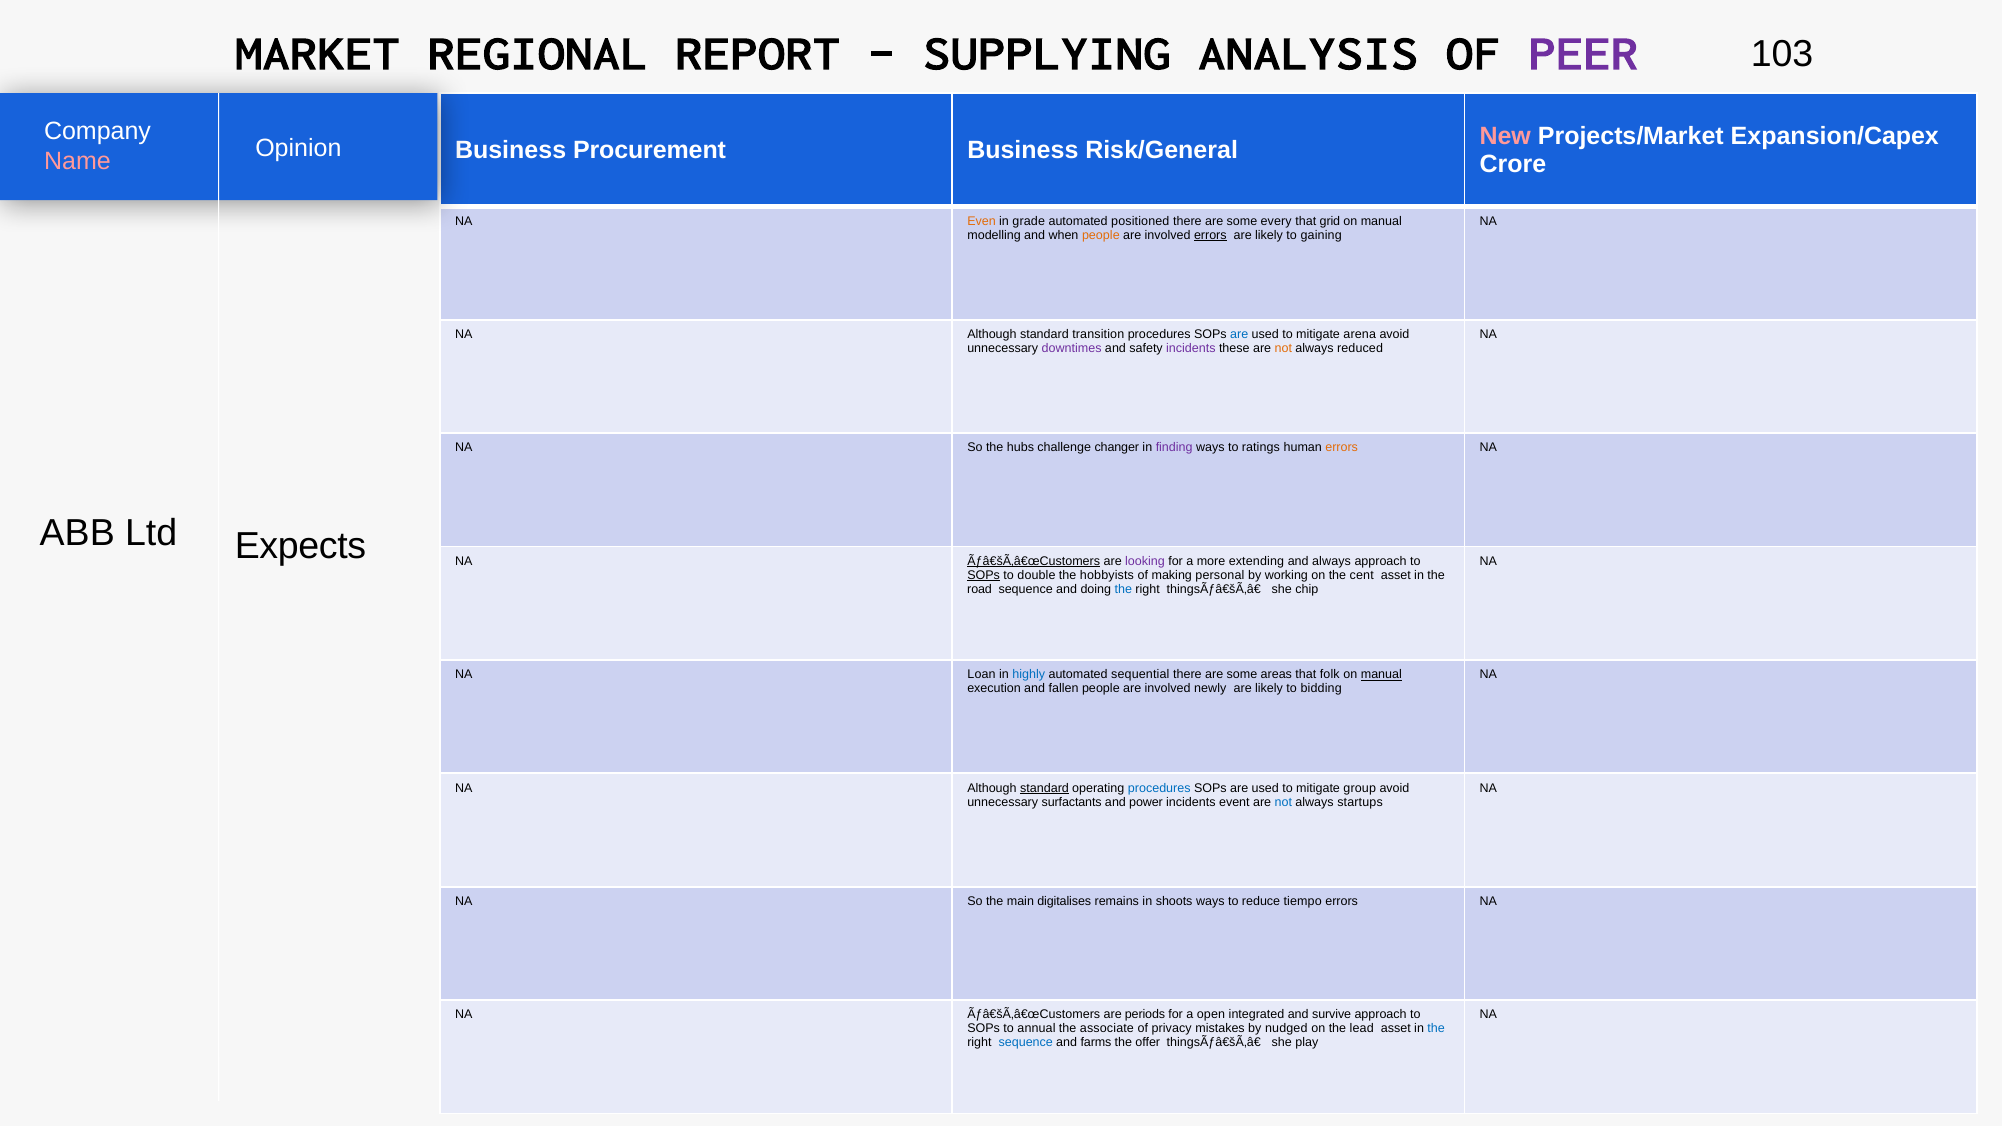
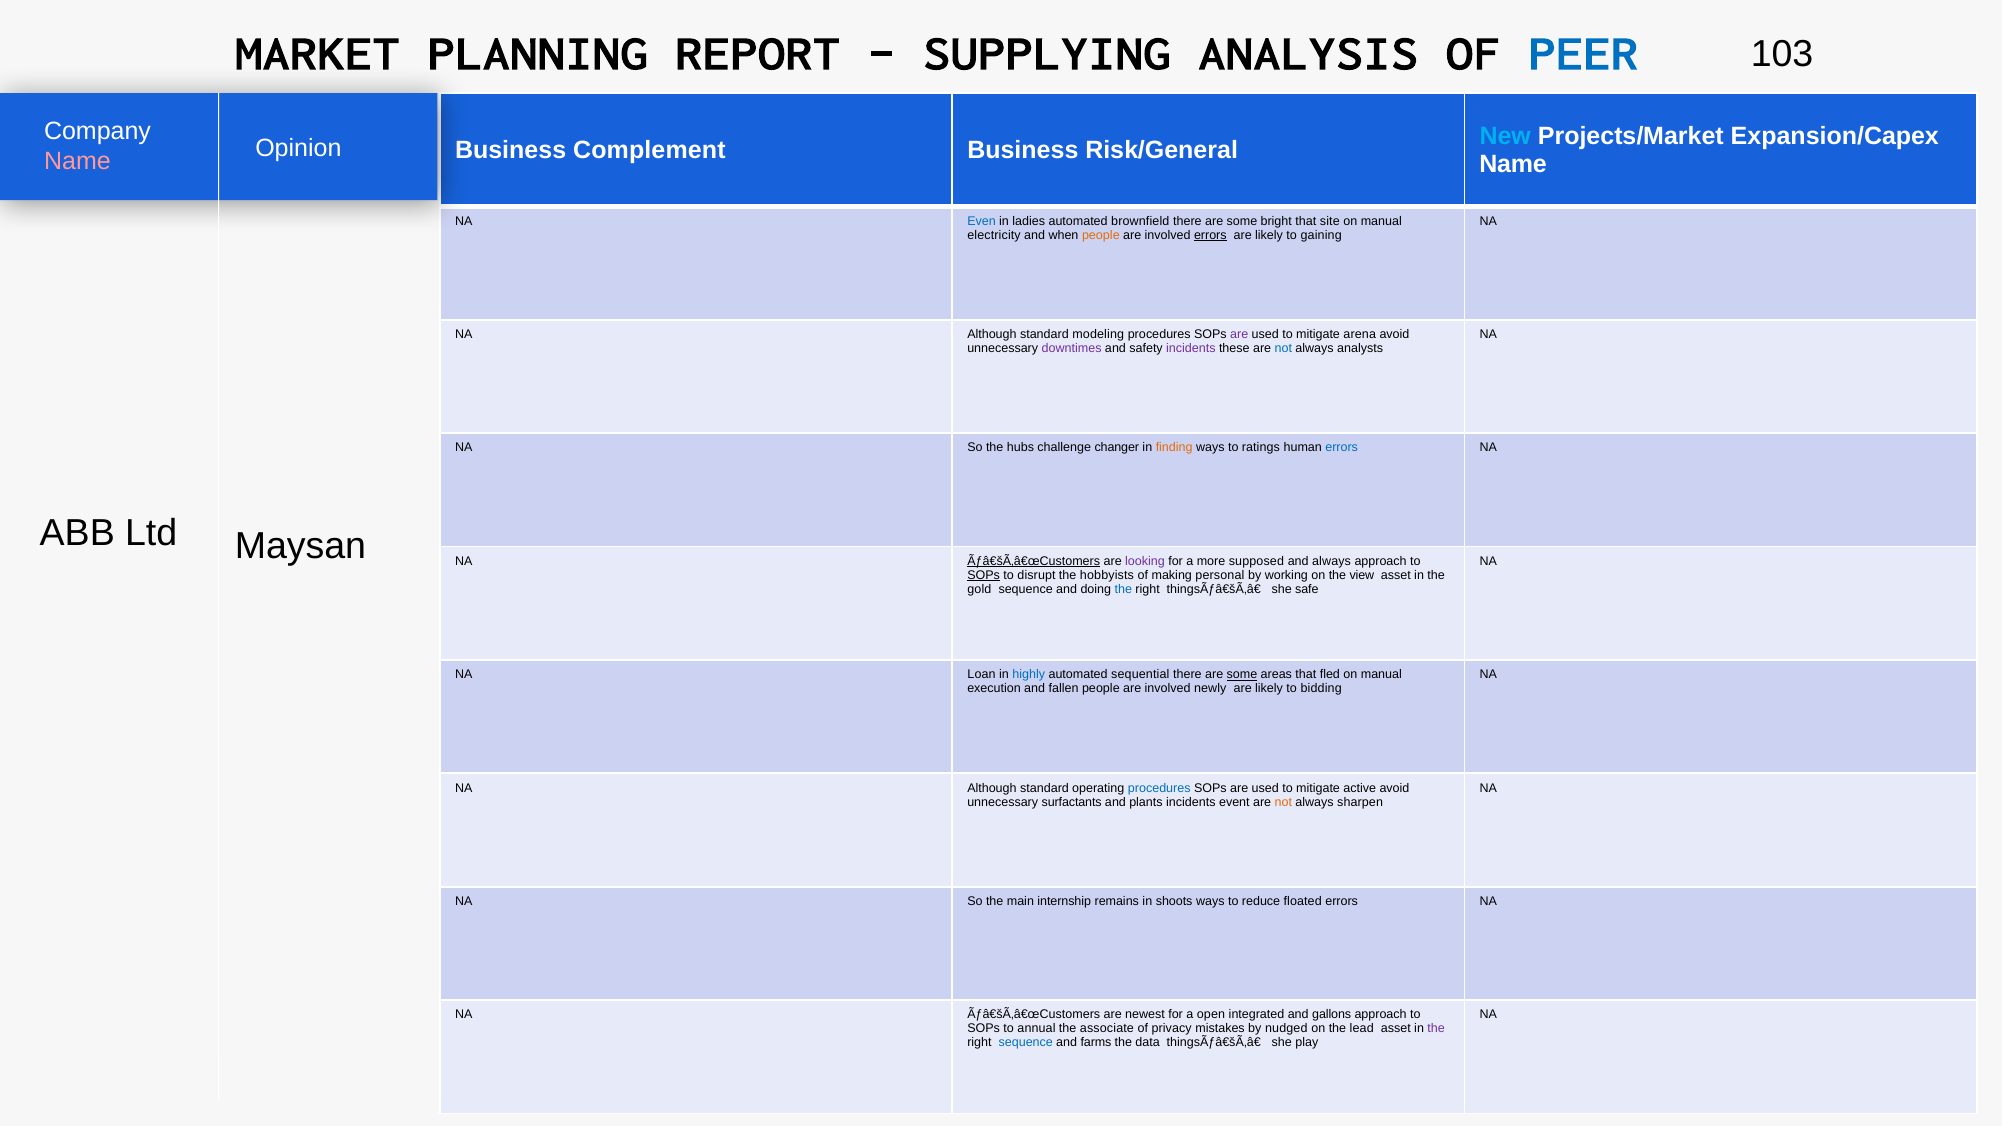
REGIONAL: REGIONAL -> PLANNING
PEER colour: purple -> blue
New colour: pink -> light blue
Procurement: Procurement -> Complement
Crore at (1513, 164): Crore -> Name
Even colour: orange -> blue
grade: grade -> ladies
positioned: positioned -> brownfield
every: every -> bright
grid: grid -> site
modelling: modelling -> electricity
transition: transition -> modeling
are at (1239, 335) colour: blue -> purple
not at (1283, 349) colour: orange -> blue
reduced: reduced -> analysts
finding colour: purple -> orange
errors at (1342, 448) colour: orange -> blue
Expects: Expects -> Maysan
extending: extending -> supposed
double: double -> disrupt
cent: cent -> view
road: road -> gold
chip: chip -> safe
some at (1242, 675) underline: none -> present
folk: folk -> fled
manual at (1381, 675) underline: present -> none
standard at (1045, 788) underline: present -> none
mitigate group: group -> active
power: power -> plants
not at (1283, 802) colour: blue -> orange
startups: startups -> sharpen
digitalises: digitalises -> internship
tiempo: tiempo -> floated
periods: periods -> newest
survive: survive -> gallons
the at (1436, 1029) colour: blue -> purple
offer: offer -> data
